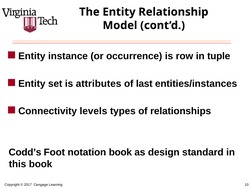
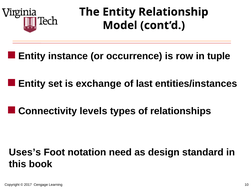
attributes: attributes -> exchange
Codd’s: Codd’s -> Uses’s
notation book: book -> need
